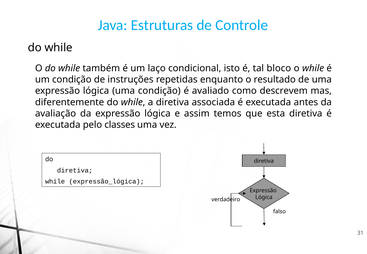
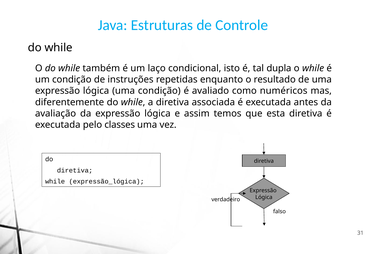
bloco: bloco -> dupla
descrevem: descrevem -> numéricos
